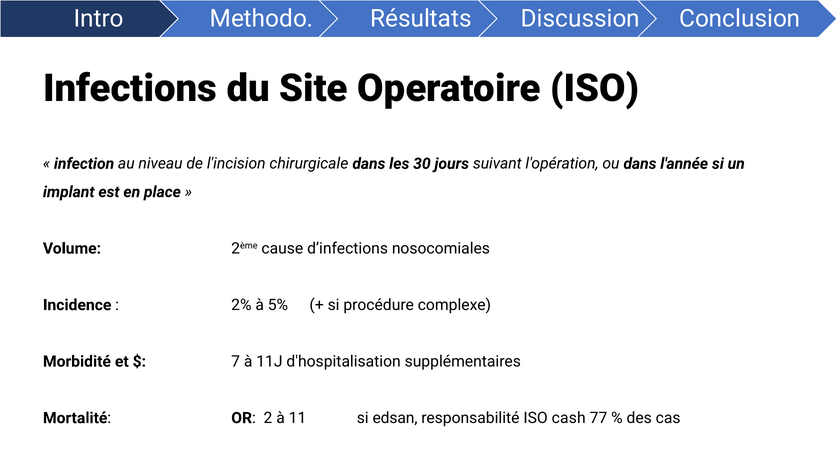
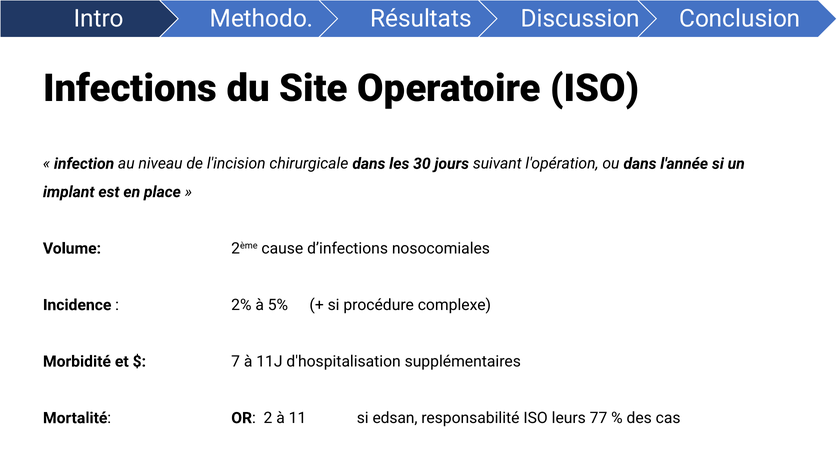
cash: cash -> leurs
